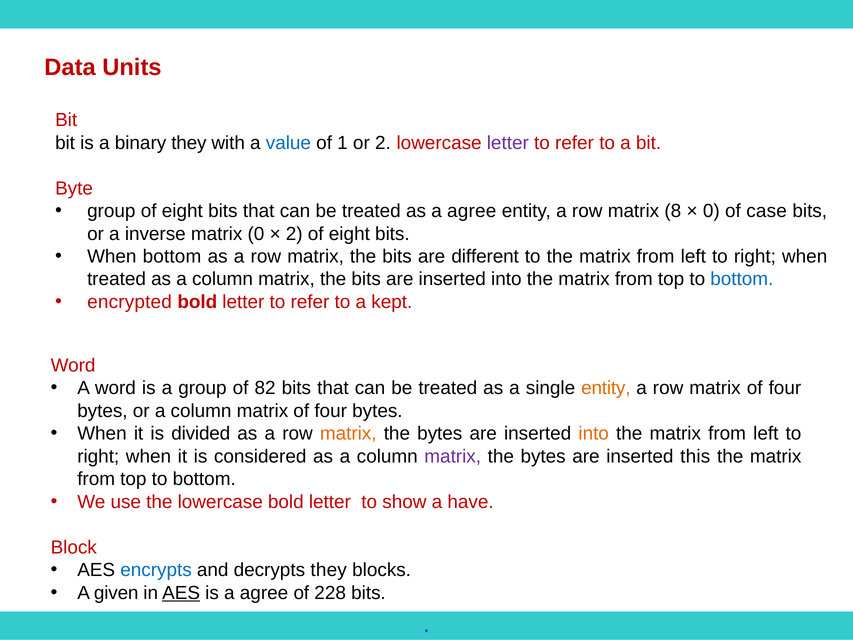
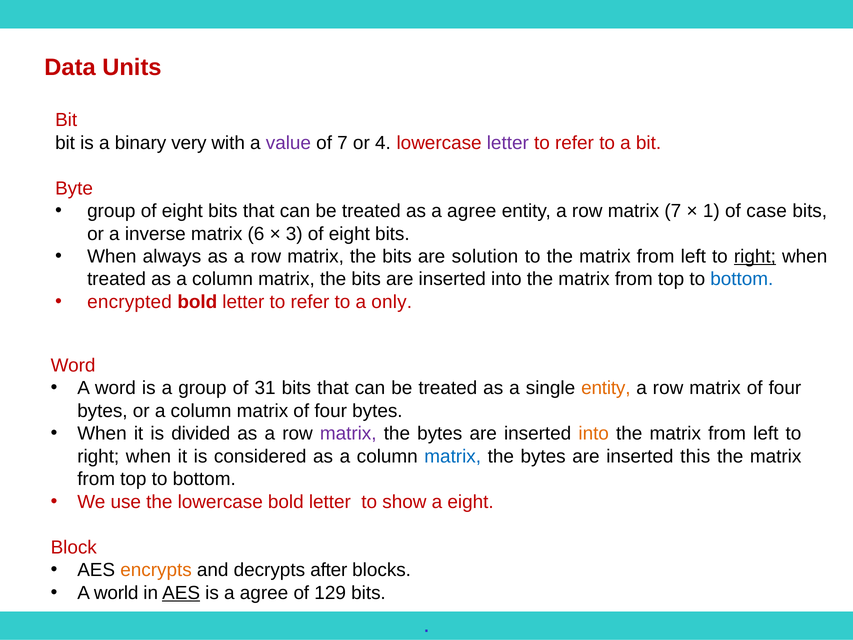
binary they: they -> very
value colour: blue -> purple
of 1: 1 -> 7
or 2: 2 -> 4
matrix 8: 8 -> 7
0 at (711, 211): 0 -> 1
matrix 0: 0 -> 6
2 at (294, 234): 2 -> 3
When bottom: bottom -> always
different: different -> solution
right at (755, 256) underline: none -> present
kept: kept -> only
82: 82 -> 31
matrix at (348, 434) colour: orange -> purple
matrix at (453, 456) colour: purple -> blue
a have: have -> eight
encrypts colour: blue -> orange
decrypts they: they -> after
given: given -> world
228: 228 -> 129
